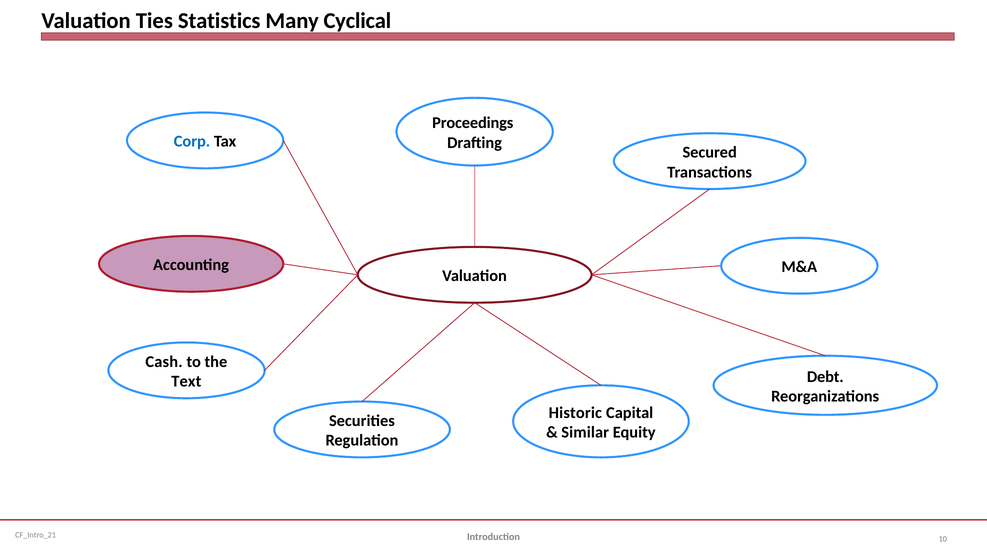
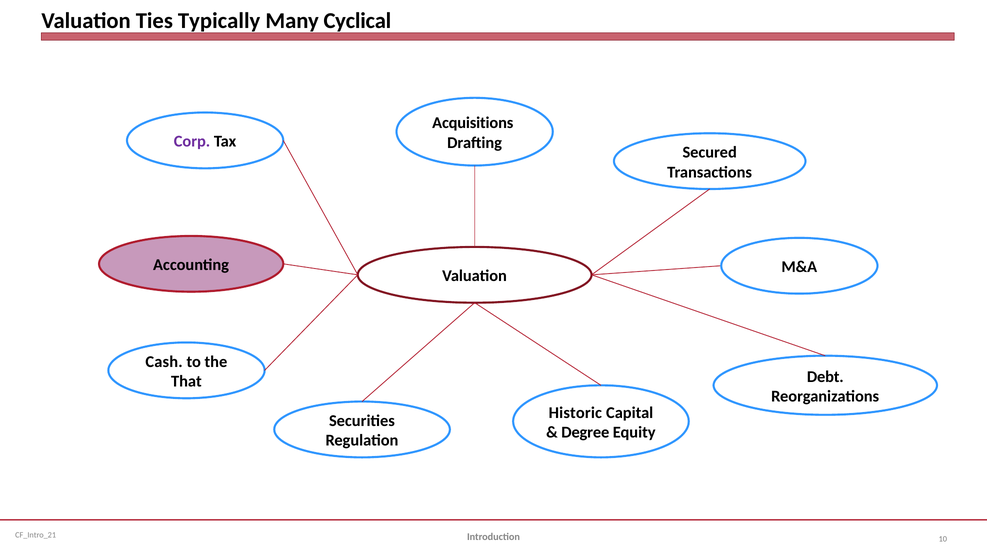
Statistics: Statistics -> Typically
Proceedings: Proceedings -> Acquisitions
Corp colour: blue -> purple
Text: Text -> That
Similar: Similar -> Degree
